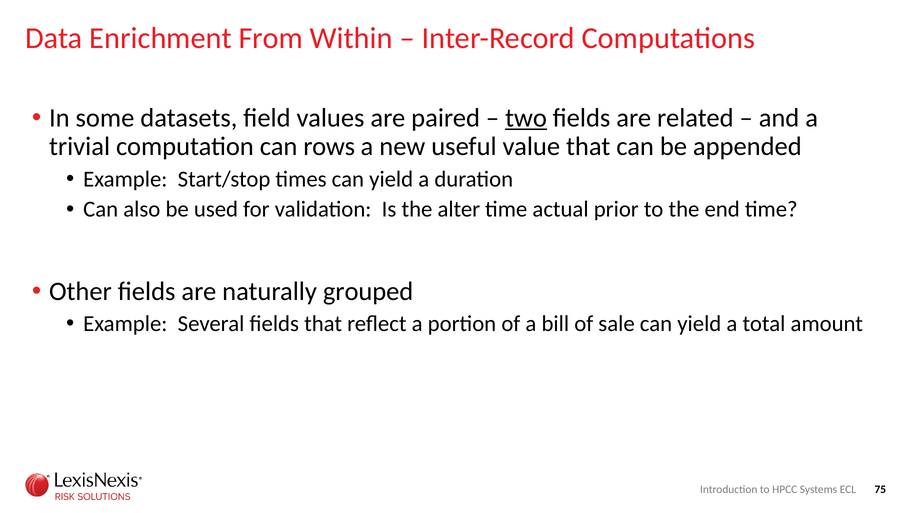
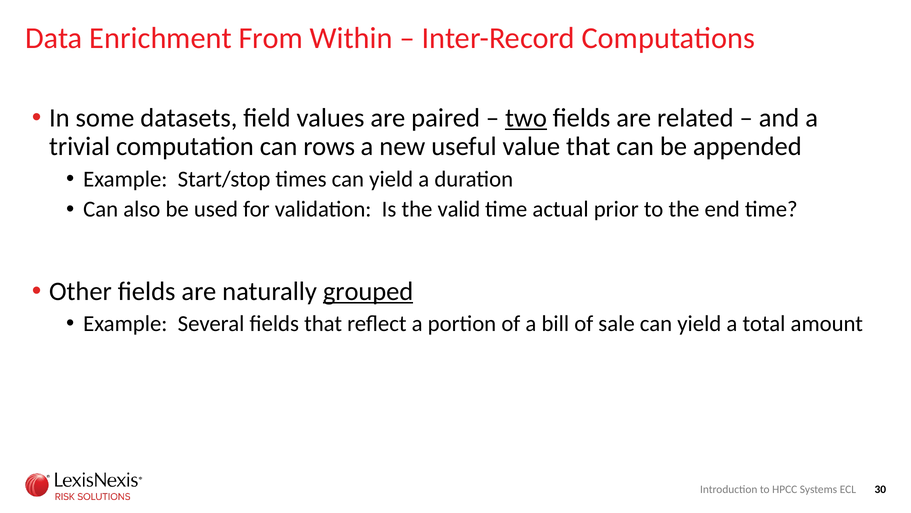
alter: alter -> valid
grouped underline: none -> present
75: 75 -> 30
